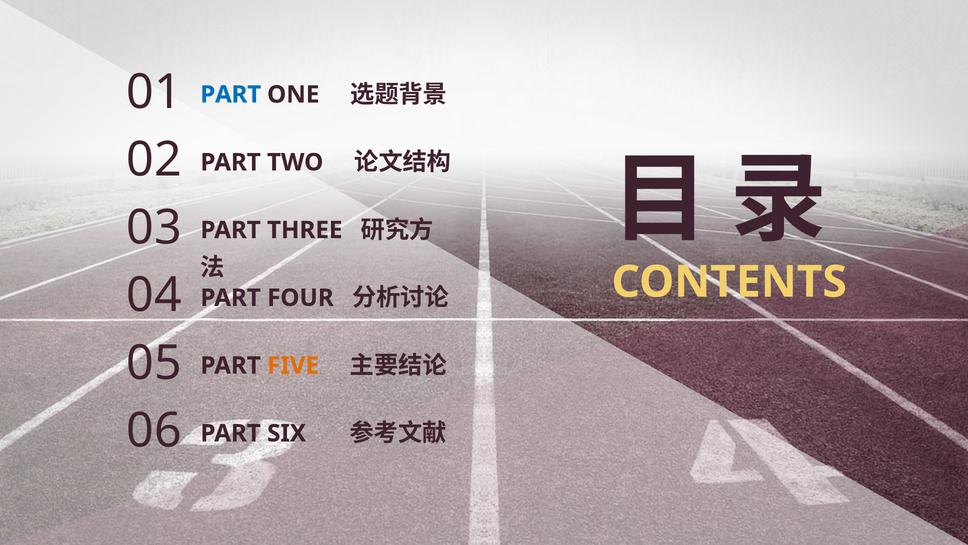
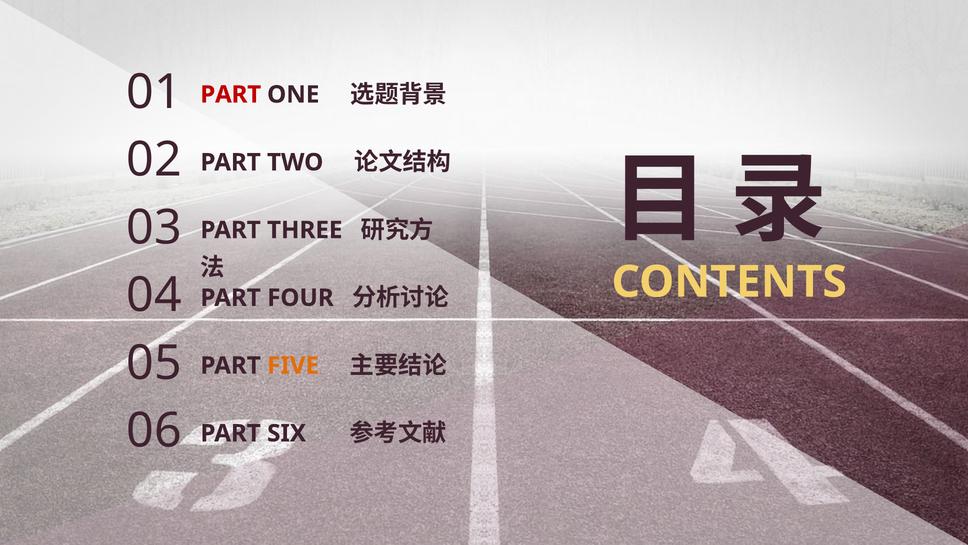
PART at (231, 95) colour: blue -> red
